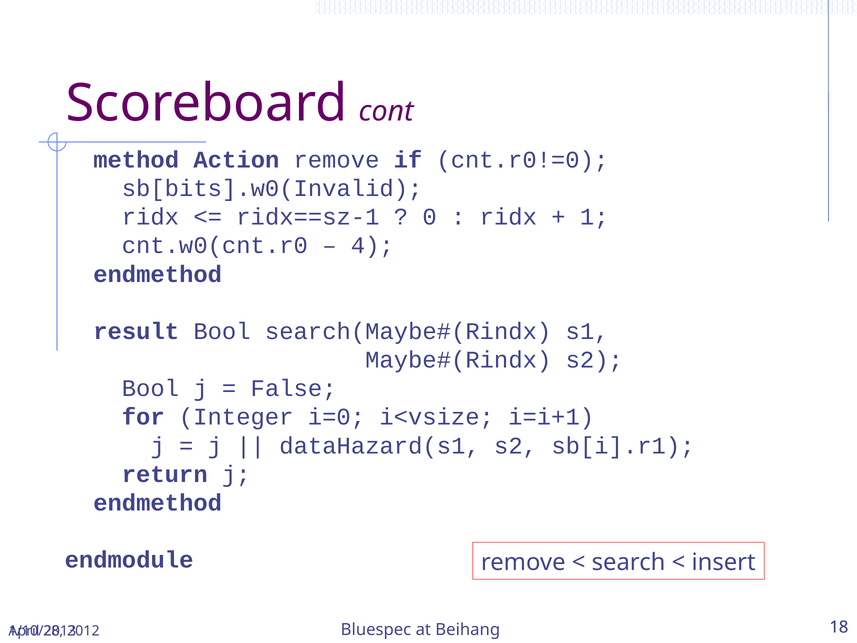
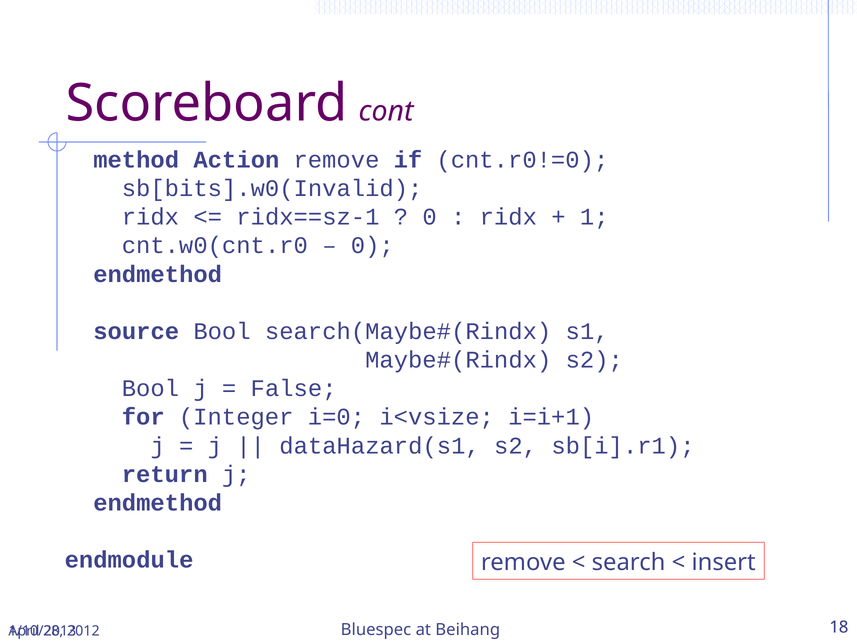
4 at (372, 245): 4 -> 0
result: result -> source
